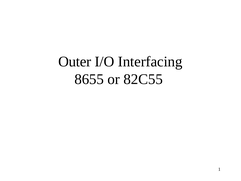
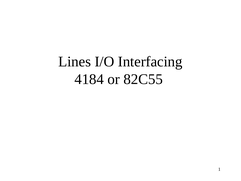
Outer: Outer -> Lines
8655: 8655 -> 4184
